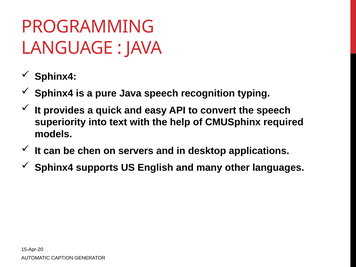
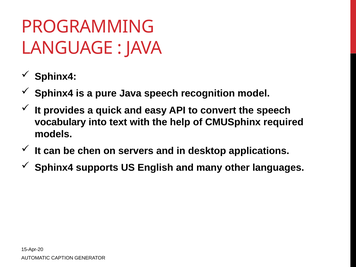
typing: typing -> model
superiority: superiority -> vocabulary
